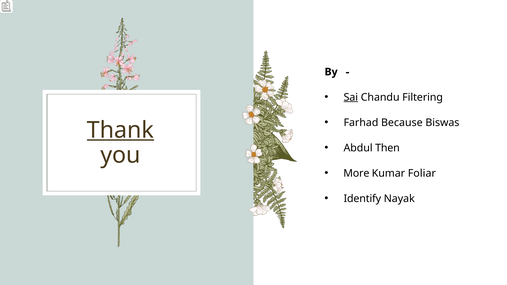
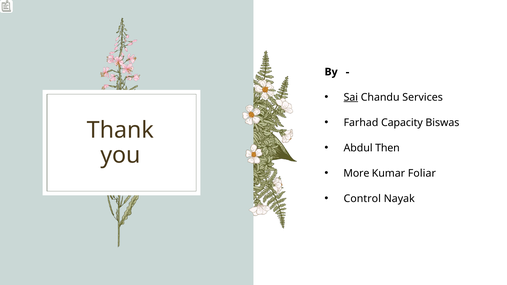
Filtering: Filtering -> Services
Because: Because -> Capacity
Thank underline: present -> none
Identify: Identify -> Control
